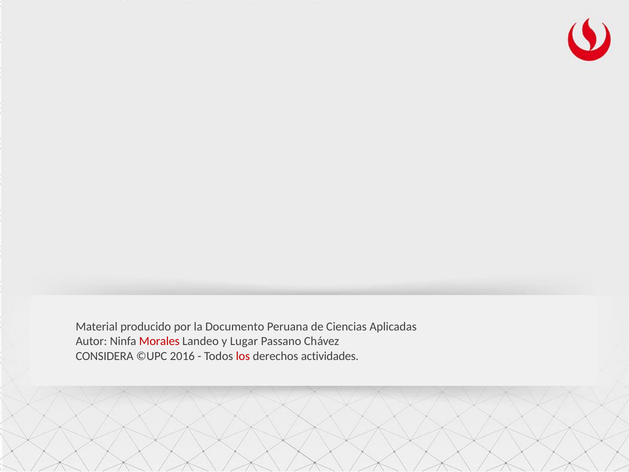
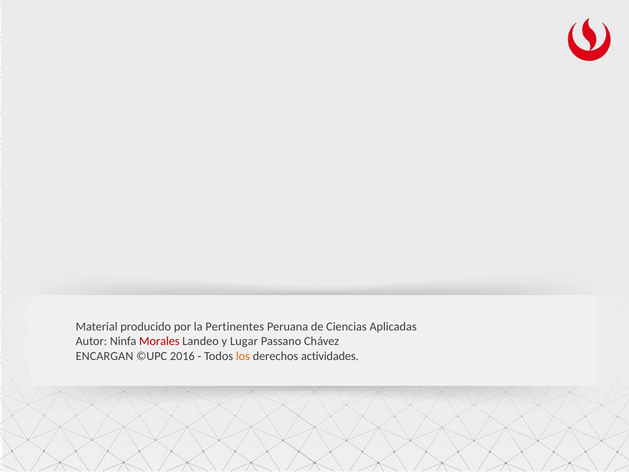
Documento: Documento -> Pertinentes
CONSIDERA: CONSIDERA -> ENCARGAN
los colour: red -> orange
